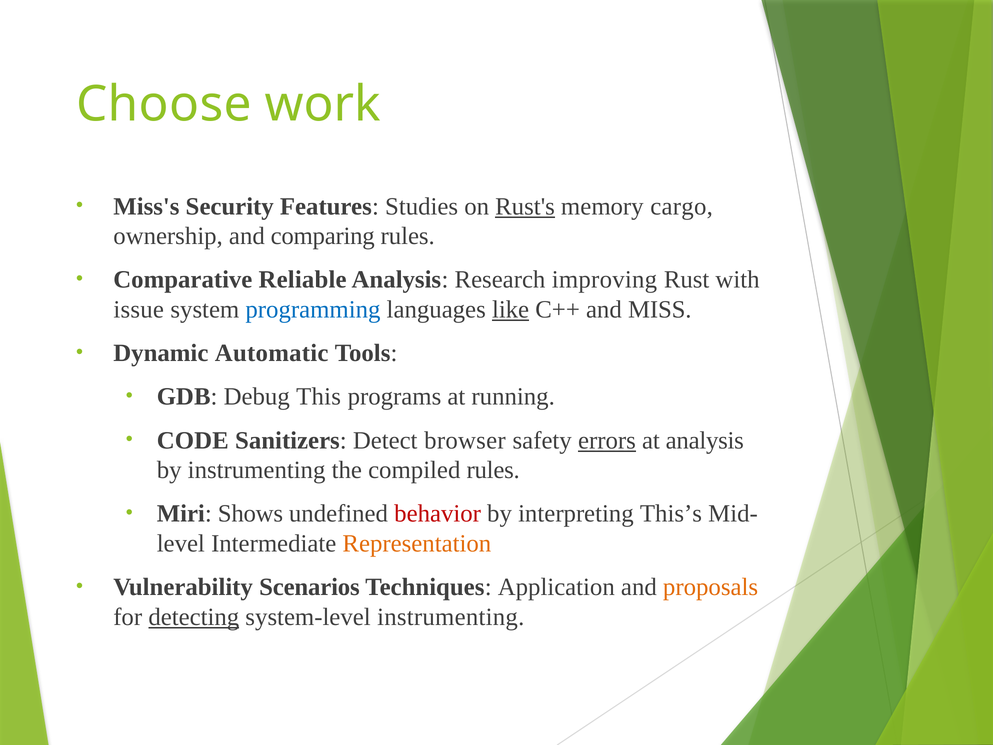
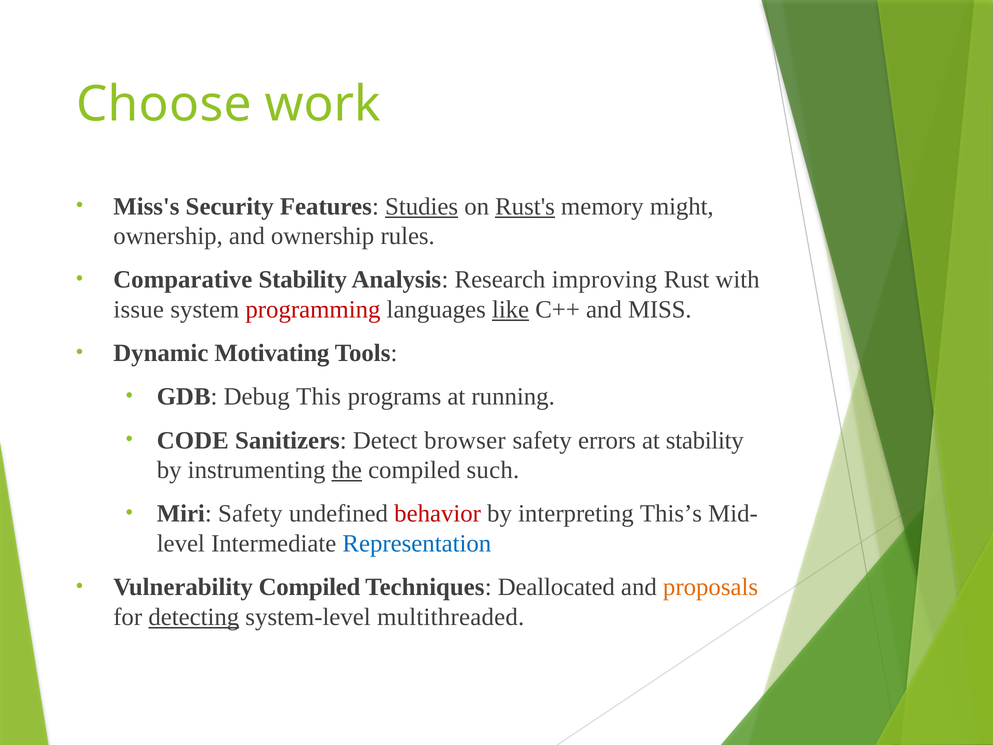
Studies underline: none -> present
cargo: cargo -> might
and comparing: comparing -> ownership
Comparative Reliable: Reliable -> Stability
programming colour: blue -> red
Automatic: Automatic -> Motivating
errors underline: present -> none
at analysis: analysis -> stability
the underline: none -> present
compiled rules: rules -> such
Miri Shows: Shows -> Safety
Representation colour: orange -> blue
Vulnerability Scenarios: Scenarios -> Compiled
Application: Application -> Deallocated
system-level instrumenting: instrumenting -> multithreaded
